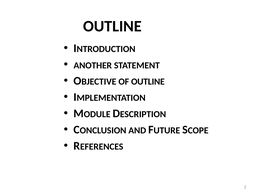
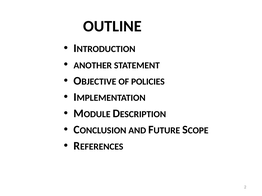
OF OUTLINE: OUTLINE -> POLICIES
